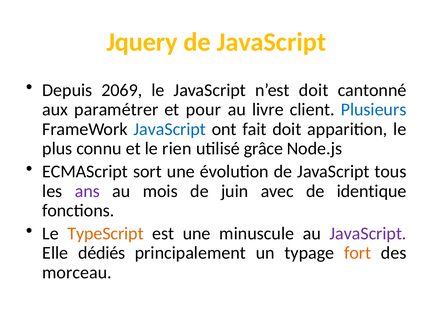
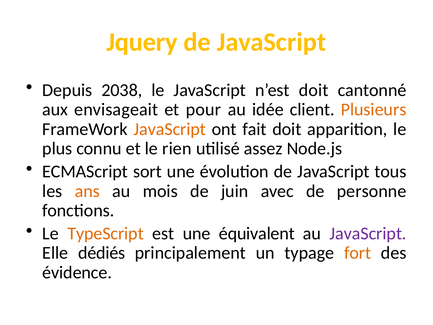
2069: 2069 -> 2038
paramétrer: paramétrer -> envisageait
livre: livre -> idée
Plusieurs colour: blue -> orange
JavaScript at (170, 129) colour: blue -> orange
grâce: grâce -> assez
ans colour: purple -> orange
identique: identique -> personne
minuscule: minuscule -> équivalent
morceau: morceau -> évidence
